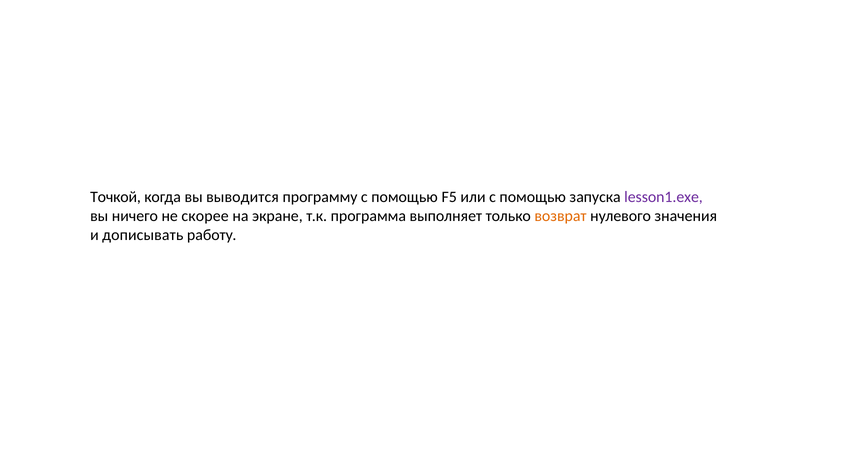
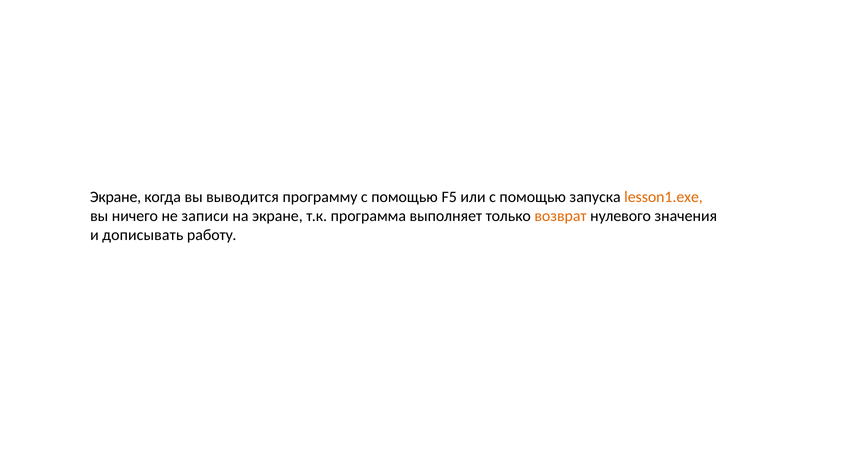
Точкой at (116, 197): Точкой -> Экране
lesson1.exe colour: purple -> orange
скорее: скорее -> записи
